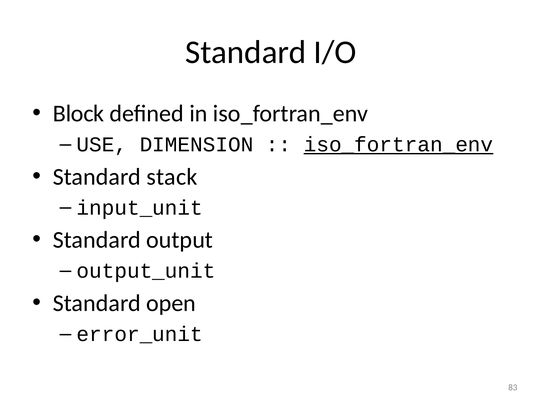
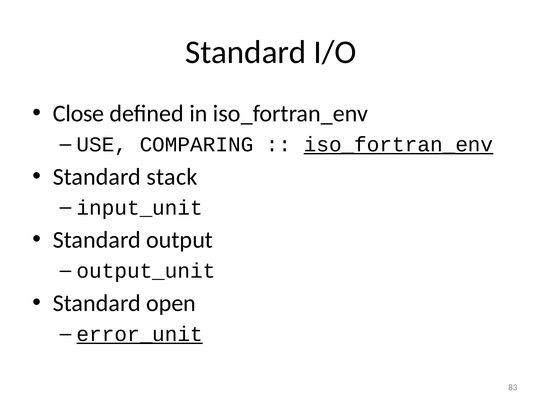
Block: Block -> Close
DIMENSION: DIMENSION -> COMPARING
error_unit underline: none -> present
